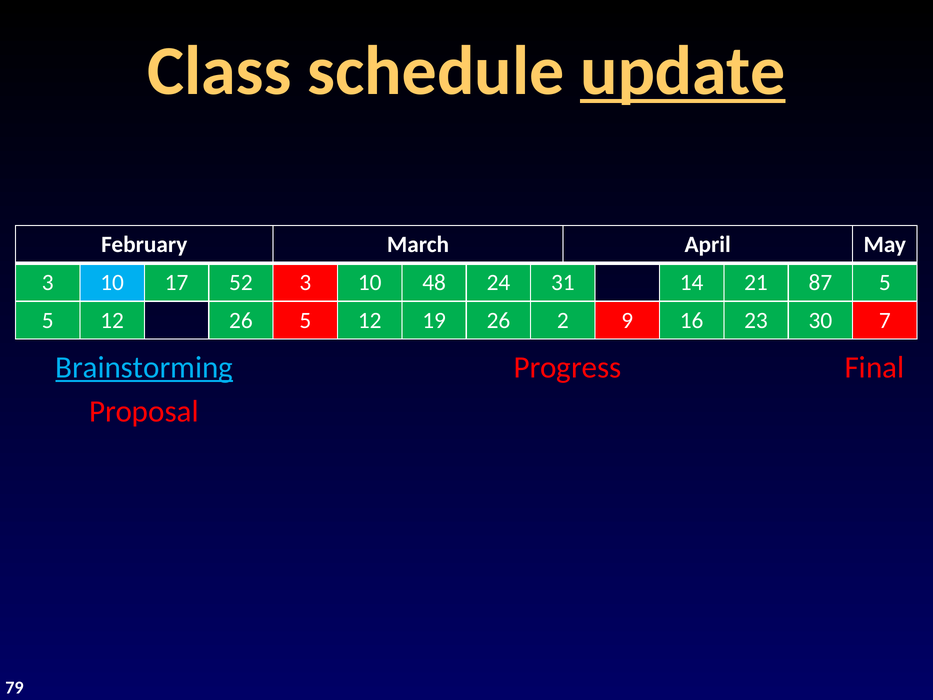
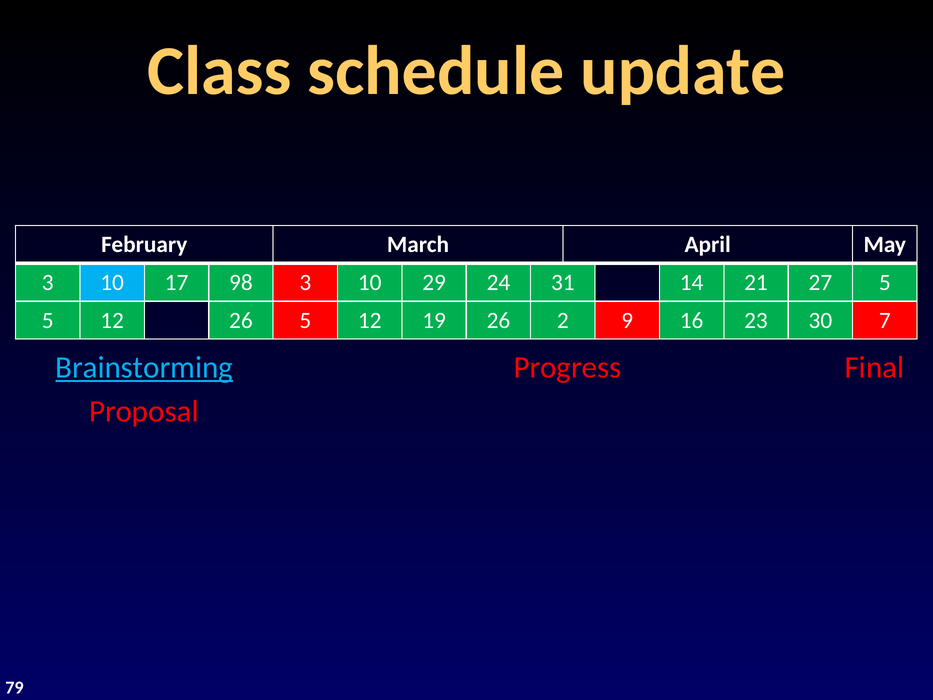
update underline: present -> none
52: 52 -> 98
48: 48 -> 29
87: 87 -> 27
